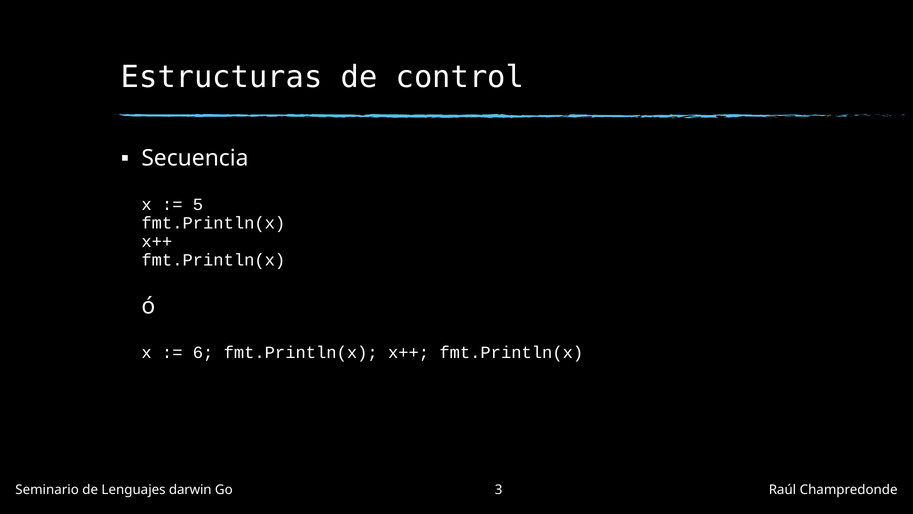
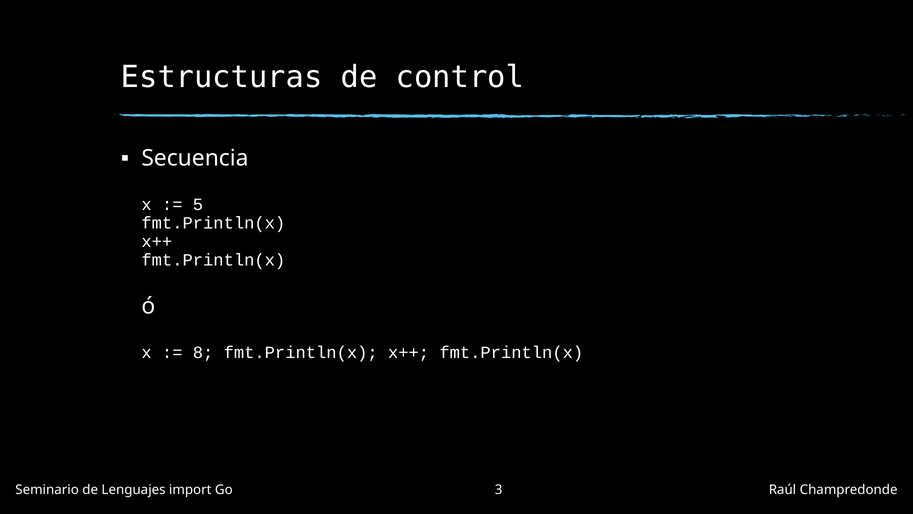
6: 6 -> 8
darwin: darwin -> import
